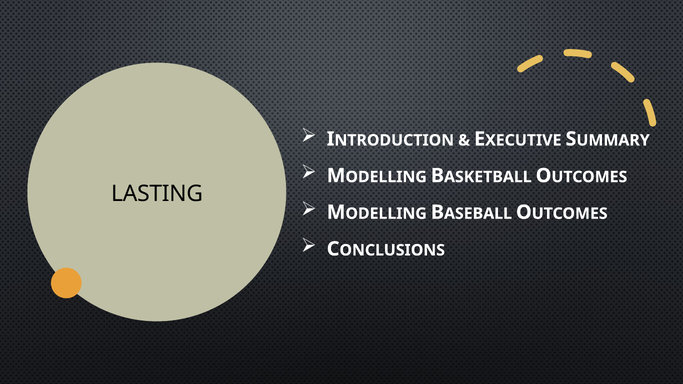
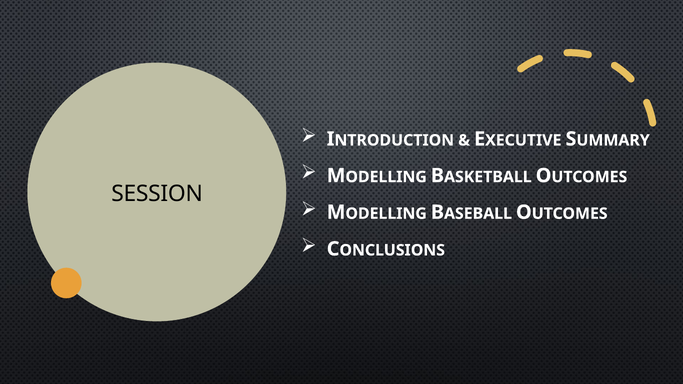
LASTING: LASTING -> SESSION
